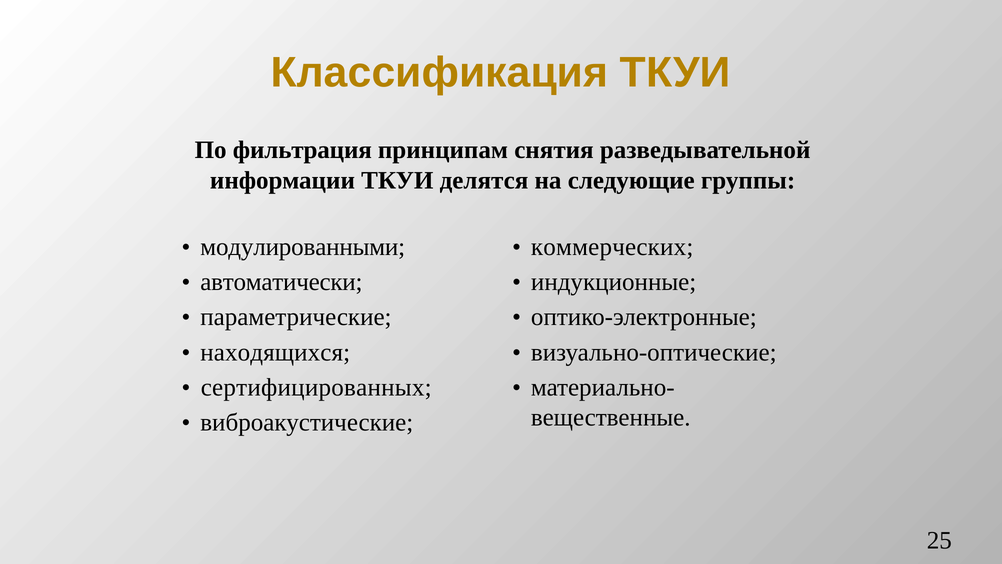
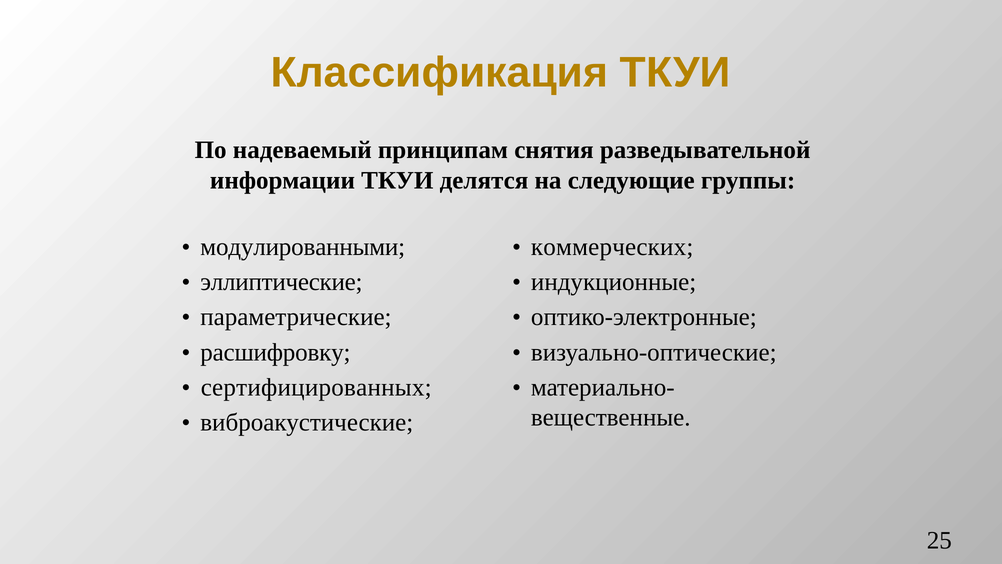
фильтрация: фильтрация -> надеваемый
автоматически: автоматически -> эллиптические
находящихся: находящихся -> расшифровку
